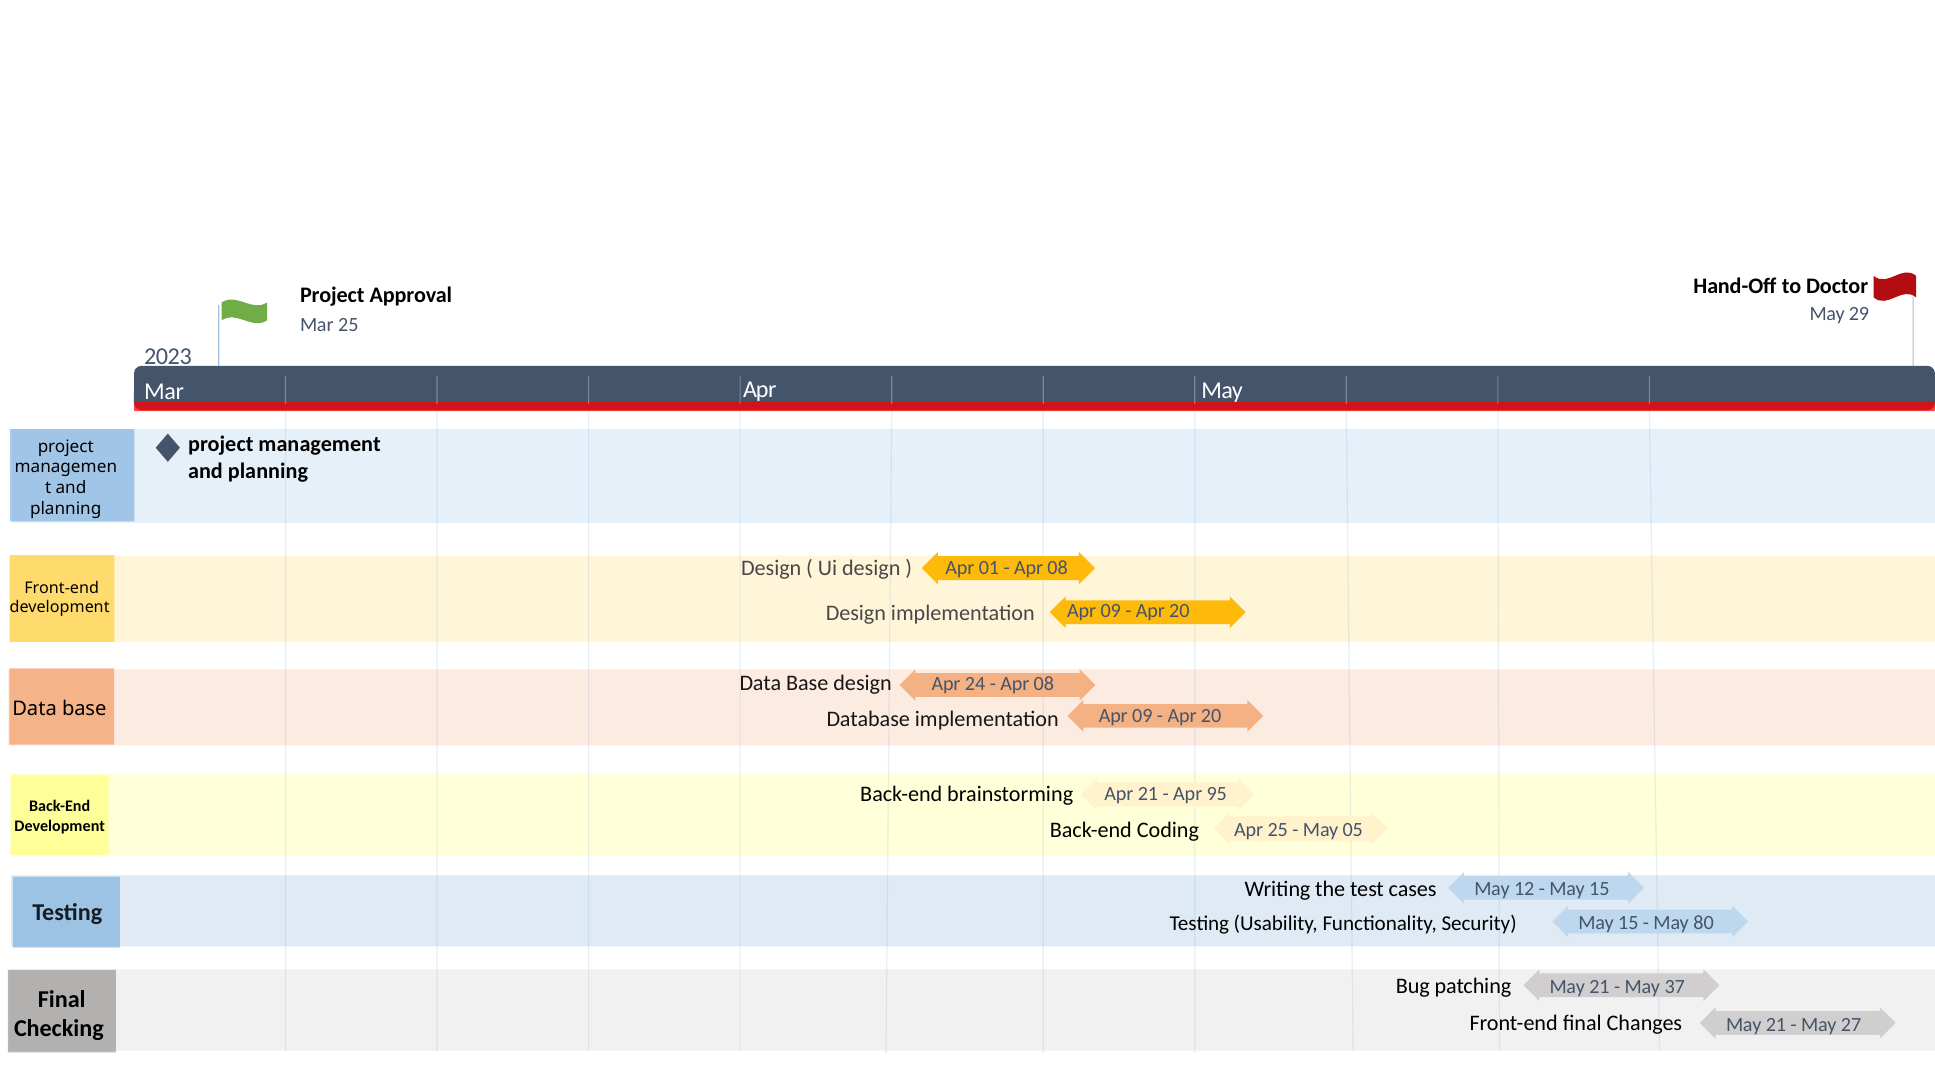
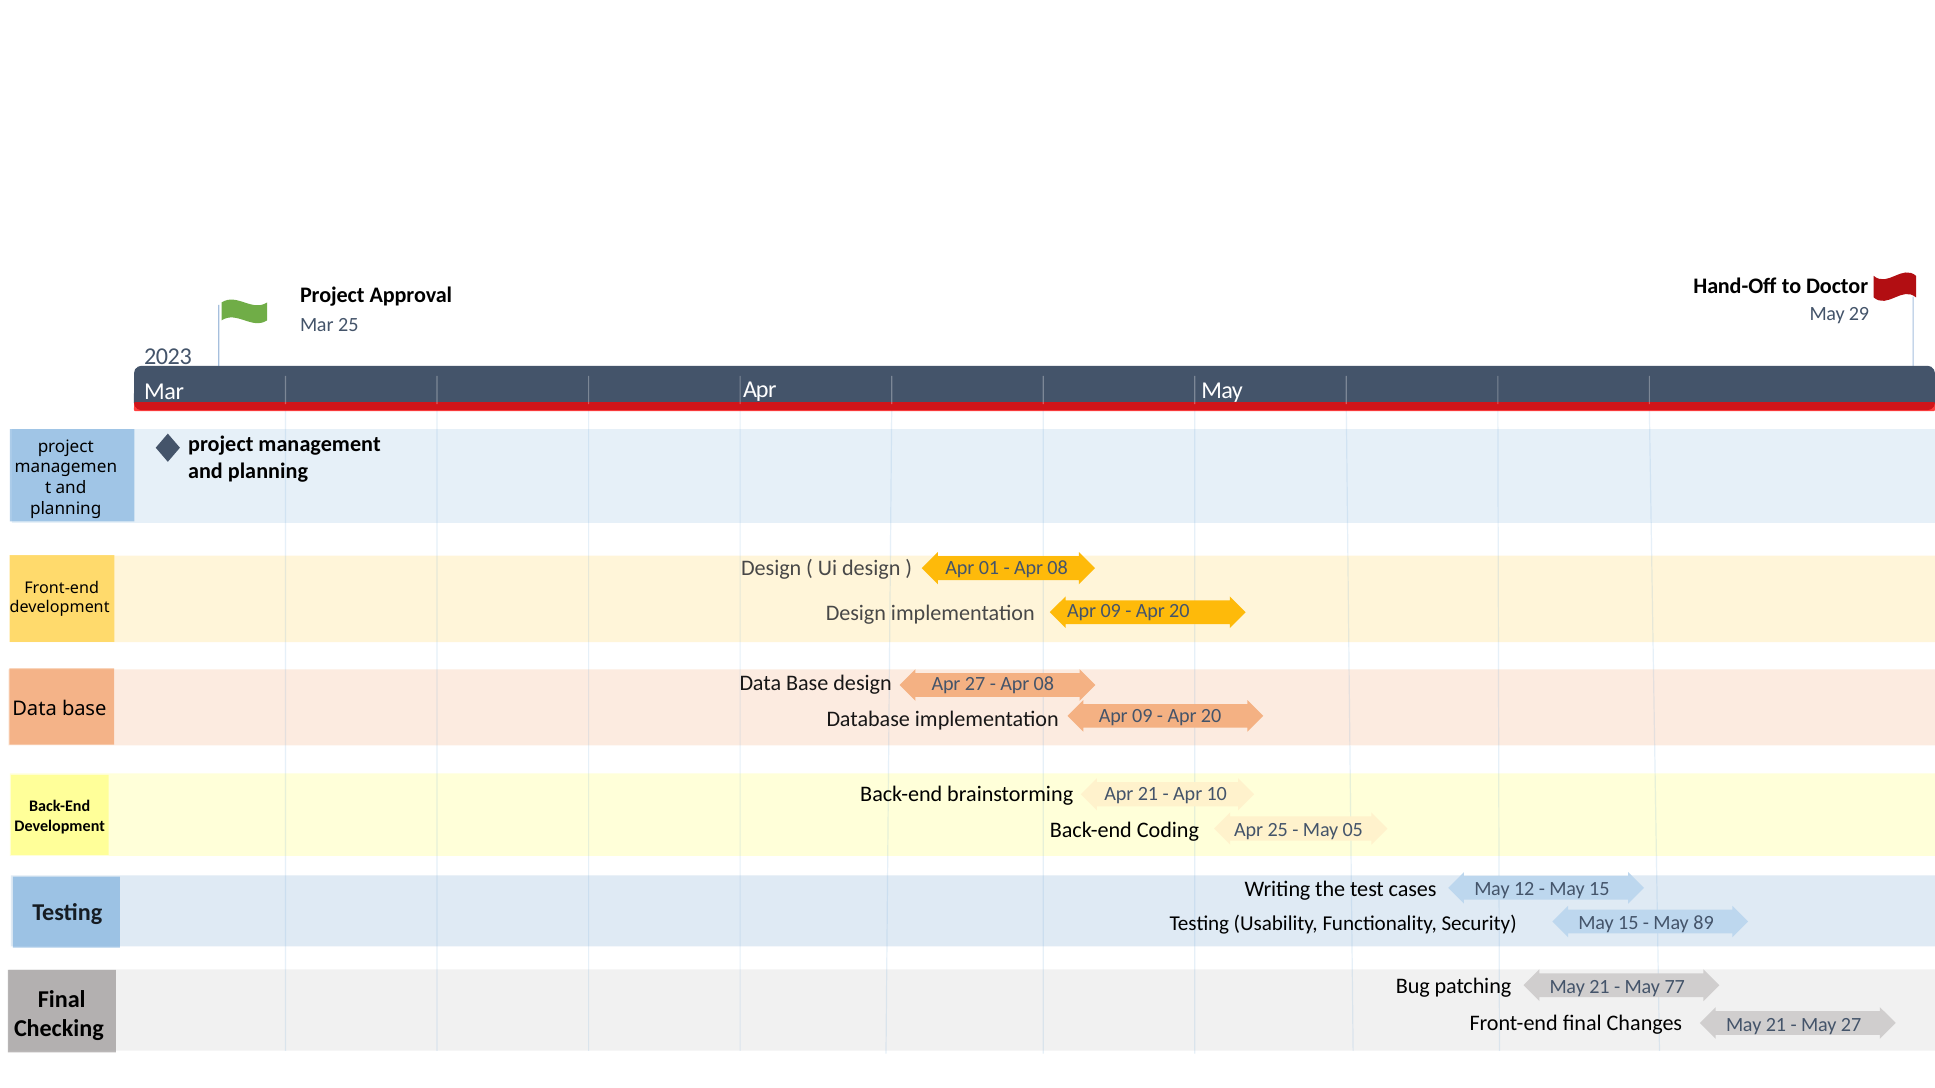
Apr 24: 24 -> 27
95: 95 -> 10
80: 80 -> 89
37: 37 -> 77
